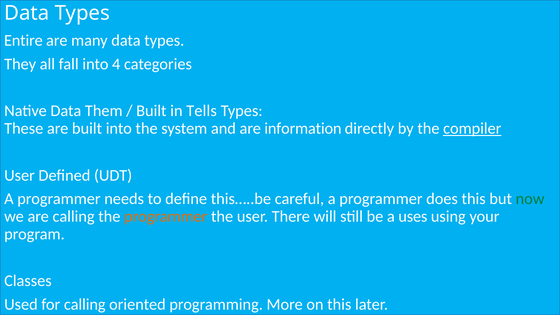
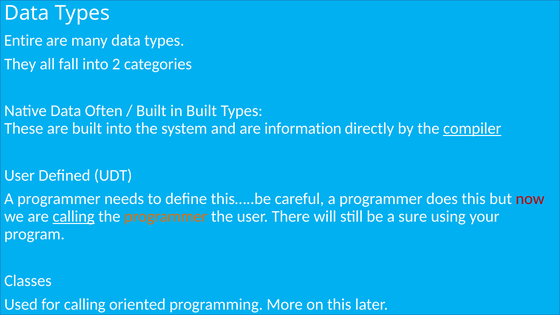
4: 4 -> 2
Them: Them -> Often
in Tells: Tells -> Built
now colour: green -> red
calling at (74, 216) underline: none -> present
uses: uses -> sure
